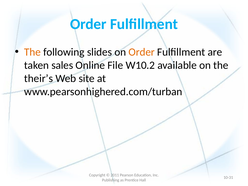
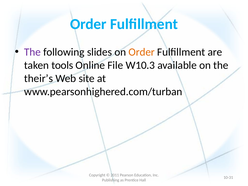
The at (33, 52) colour: orange -> purple
sales: sales -> tools
W10.2: W10.2 -> W10.3
